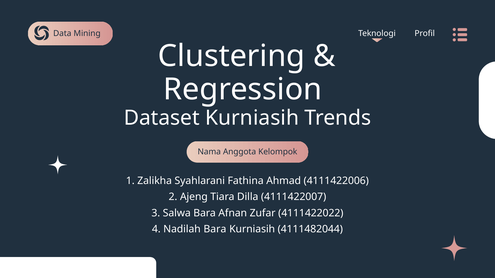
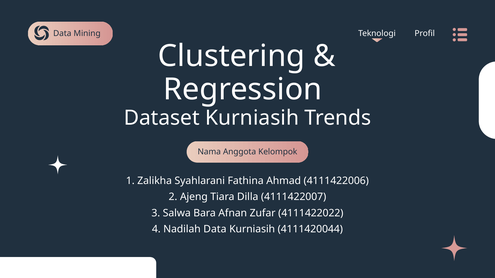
Nadilah Bara: Bara -> Data
4111482044: 4111482044 -> 4111420044
